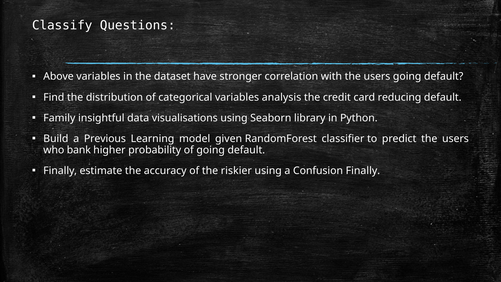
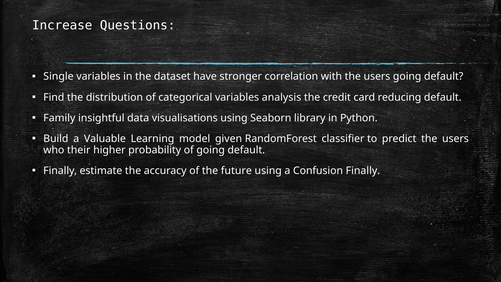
Classify: Classify -> Increase
Above: Above -> Single
Previous: Previous -> Valuable
bank: bank -> their
riskier: riskier -> future
